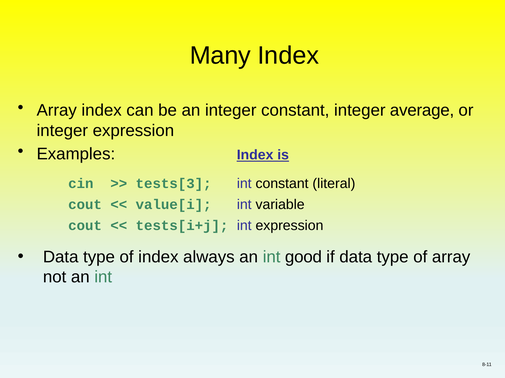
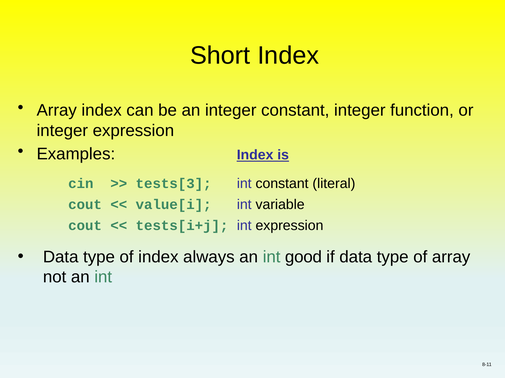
Many: Many -> Short
average: average -> function
